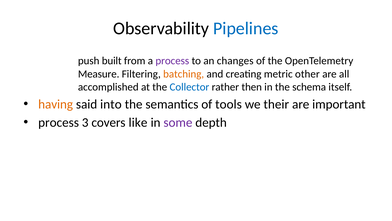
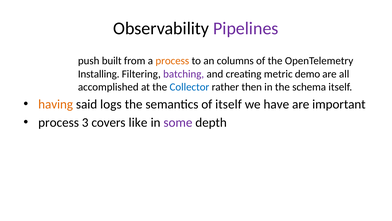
Pipelines colour: blue -> purple
process at (172, 61) colour: purple -> orange
changes: changes -> columns
Measure: Measure -> Installing
batching colour: orange -> purple
other: other -> demo
into: into -> logs
of tools: tools -> itself
their: their -> have
